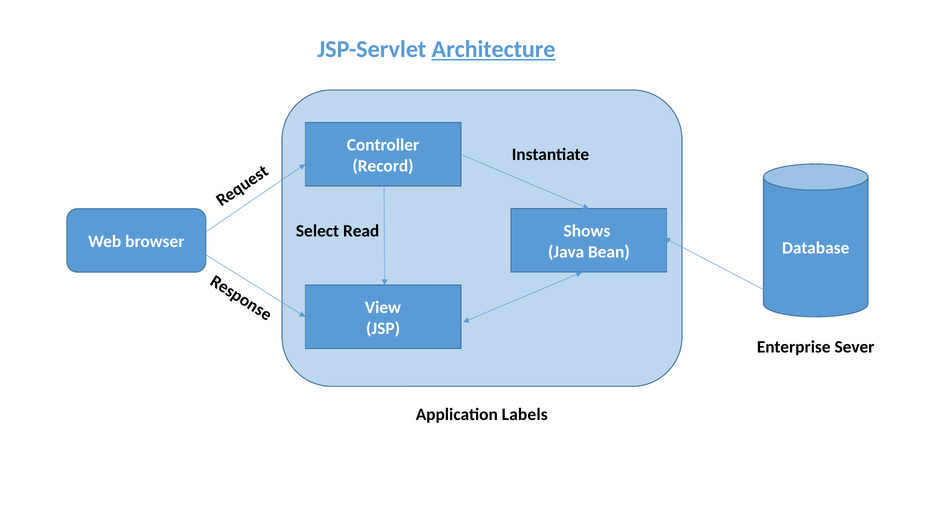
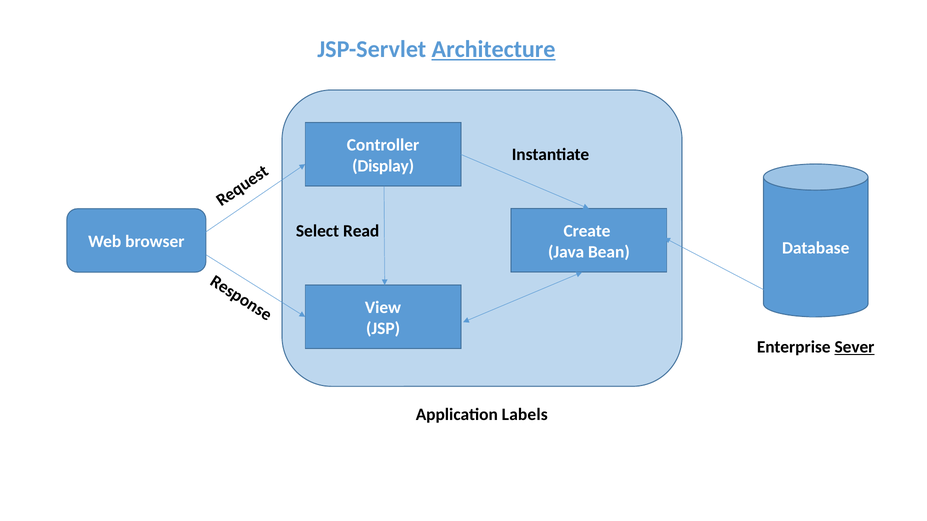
Record: Record -> Display
Shows: Shows -> Create
Sever underline: none -> present
